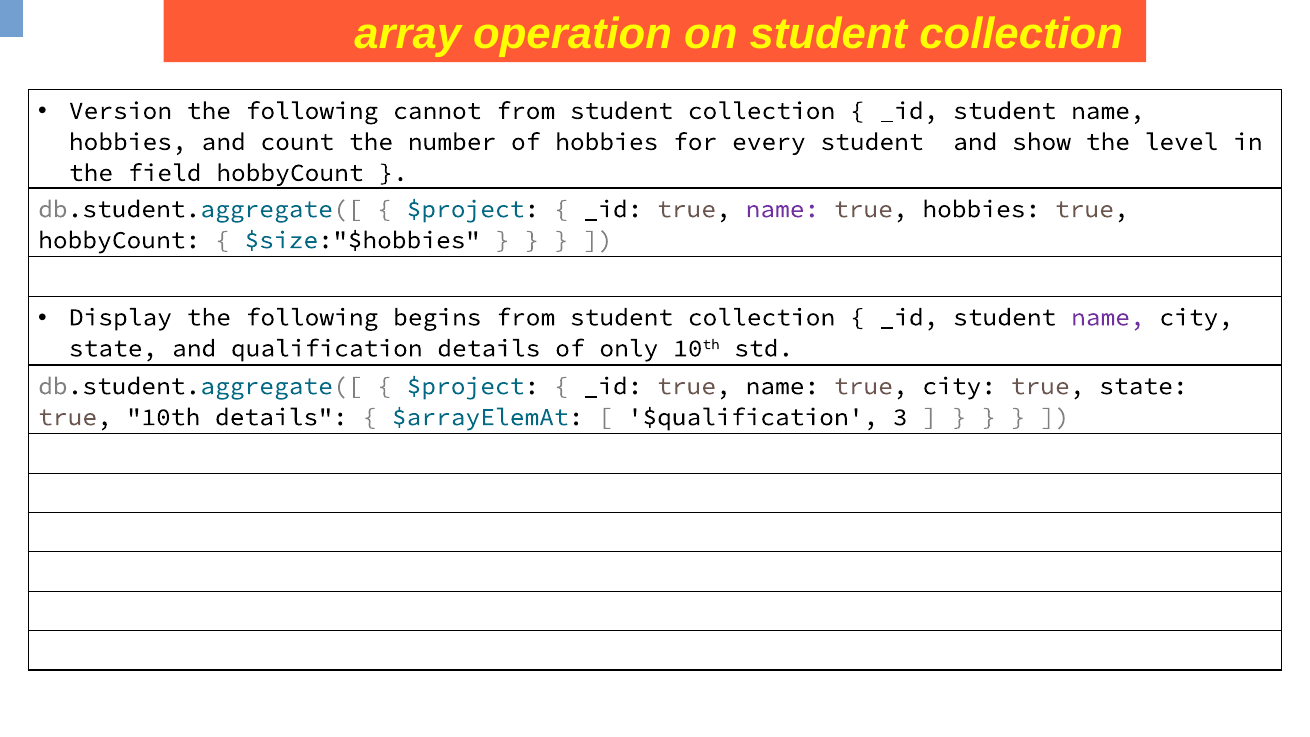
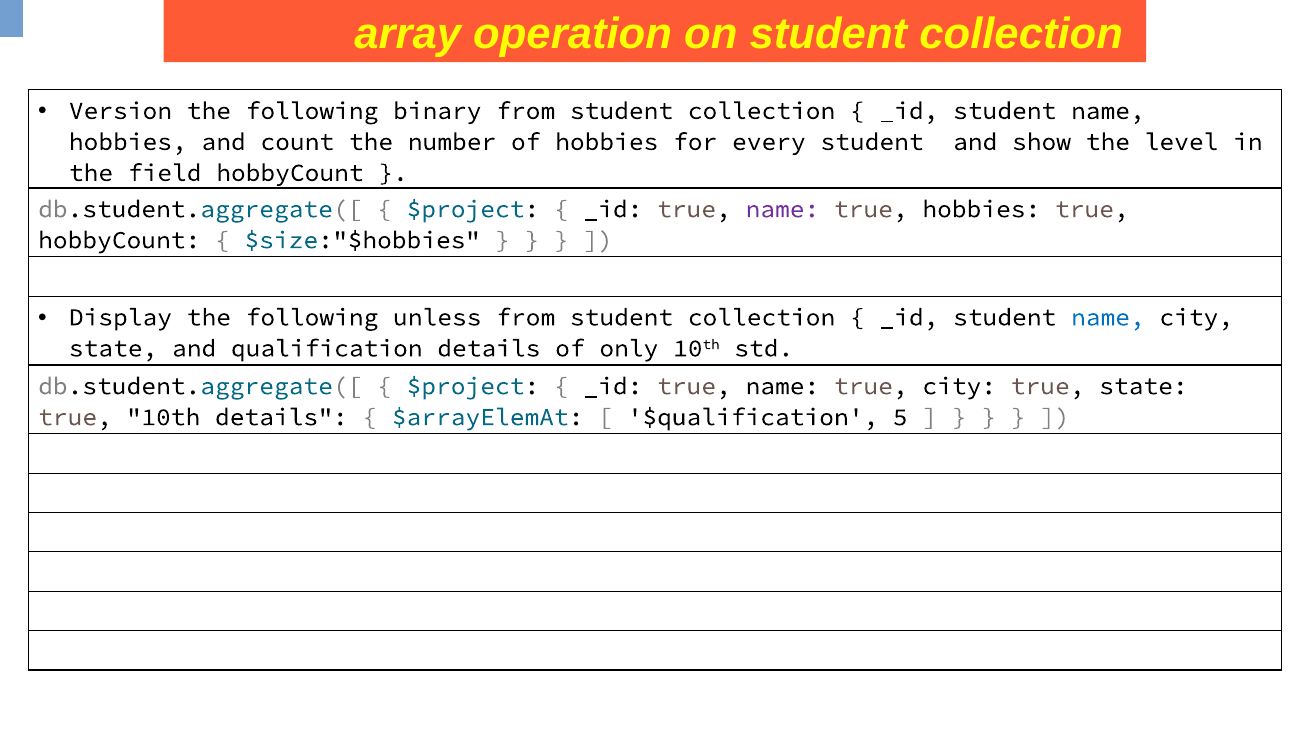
cannot: cannot -> binary
begins: begins -> unless
name at (1108, 317) colour: purple -> blue
3: 3 -> 5
